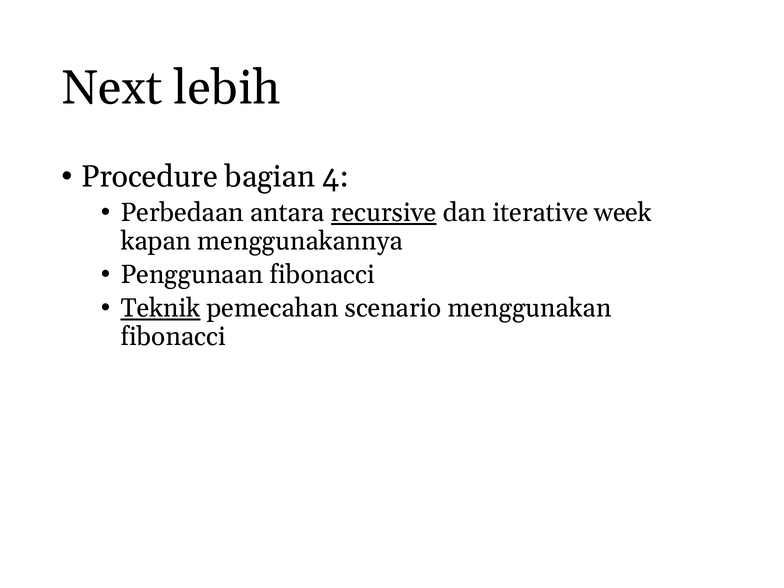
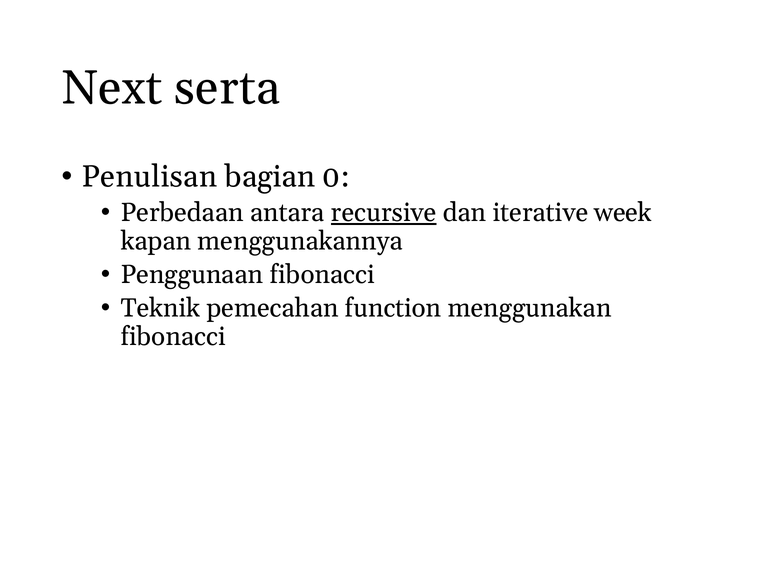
lebih: lebih -> serta
Procedure: Procedure -> Penulisan
4: 4 -> 0
Teknik underline: present -> none
scenario: scenario -> function
